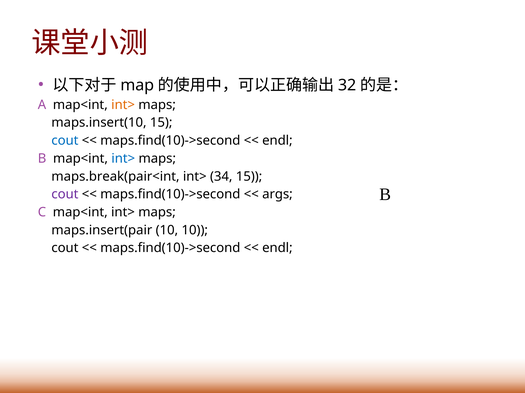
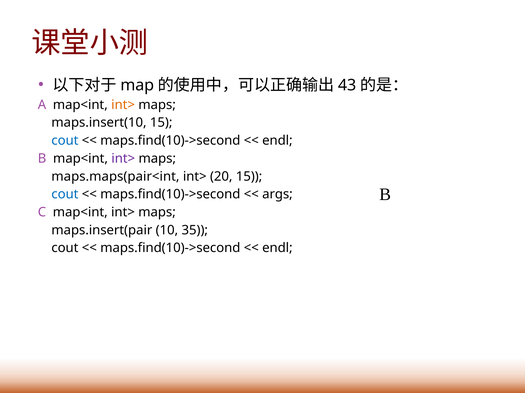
32: 32 -> 43
int> at (123, 159) colour: blue -> purple
maps.break(pair<int: maps.break(pair<int -> maps.maps(pair<int
34: 34 -> 20
cout at (65, 195) colour: purple -> blue
10 10: 10 -> 35
